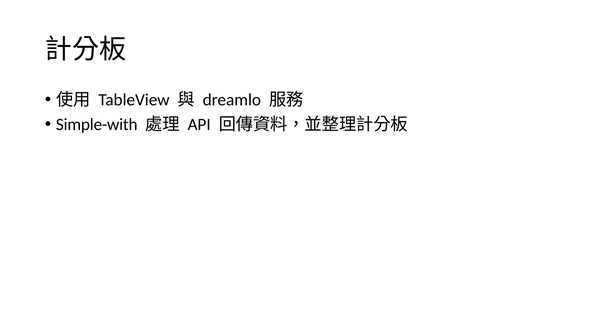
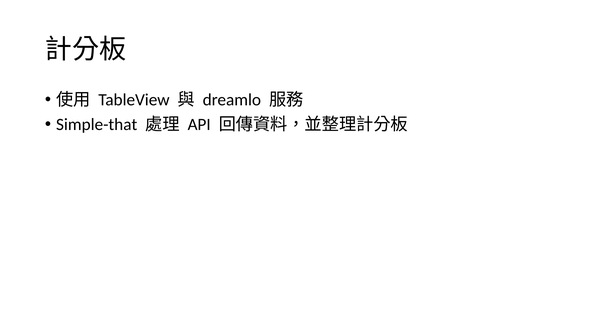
Simple-with: Simple-with -> Simple-that
